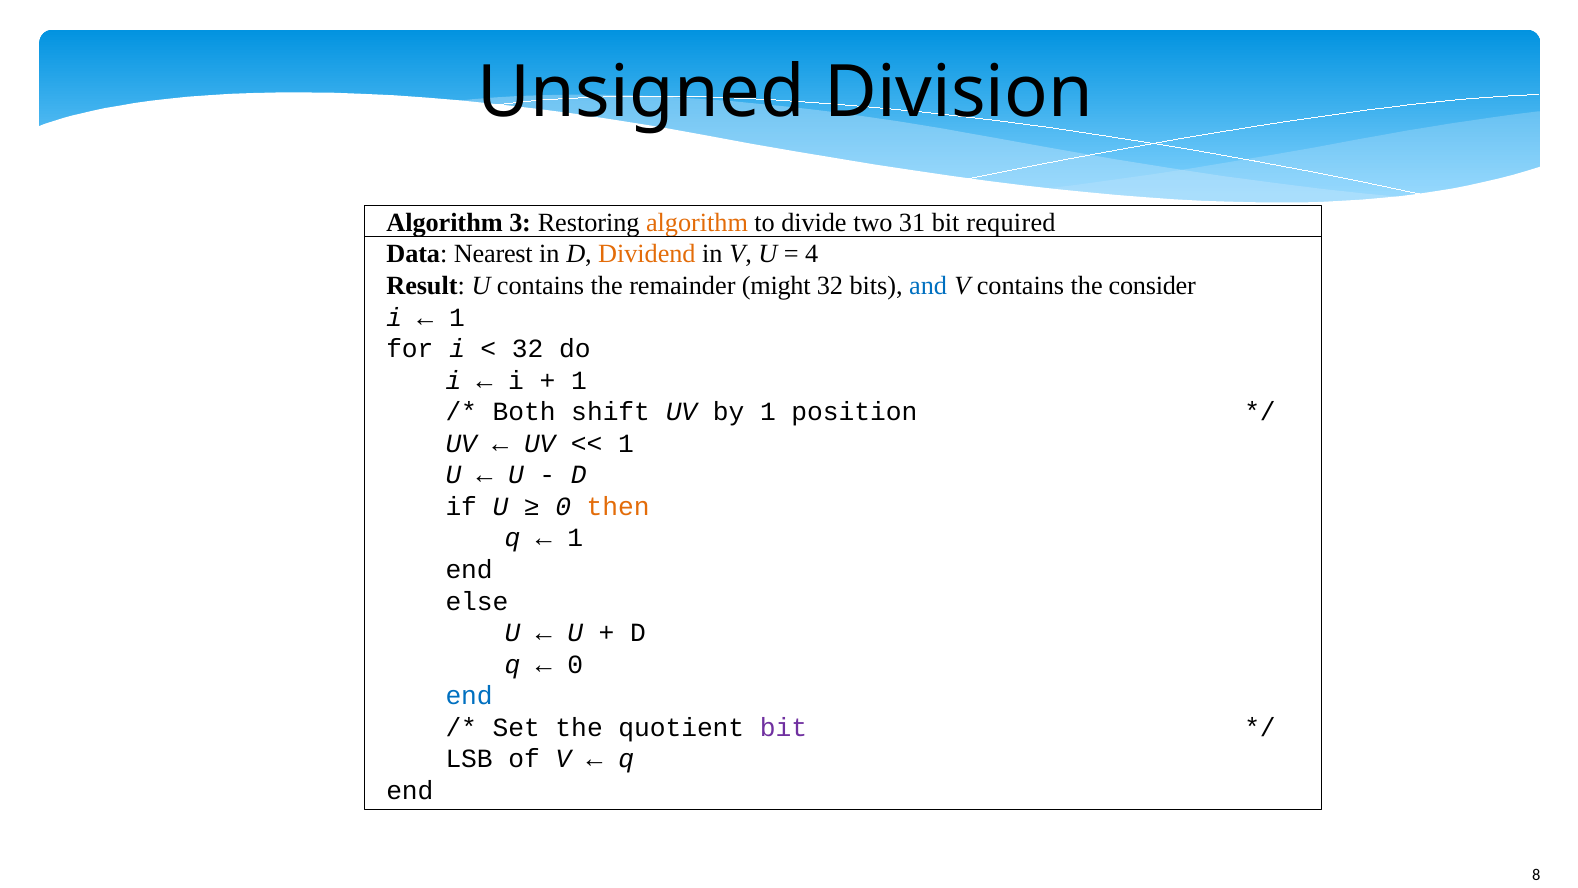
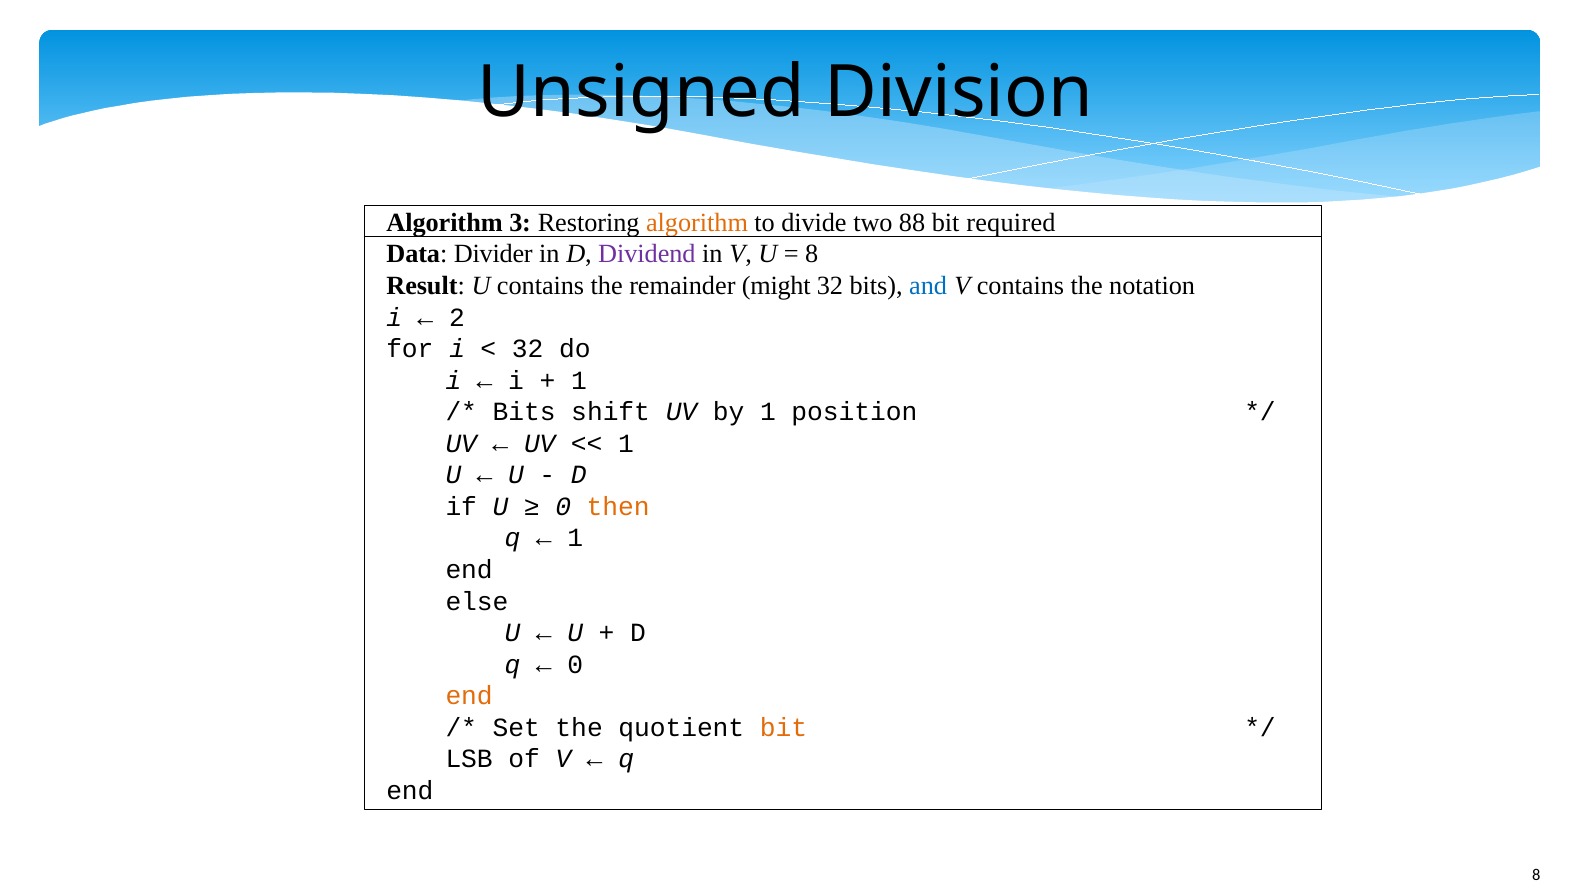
31: 31 -> 88
Nearest: Nearest -> Divider
Dividend colour: orange -> purple
4 at (812, 254): 4 -> 8
consider: consider -> notation
1 at (457, 317): 1 -> 2
Both at (524, 412): Both -> Bits
end at (469, 696) colour: blue -> orange
bit at (784, 727) colour: purple -> orange
